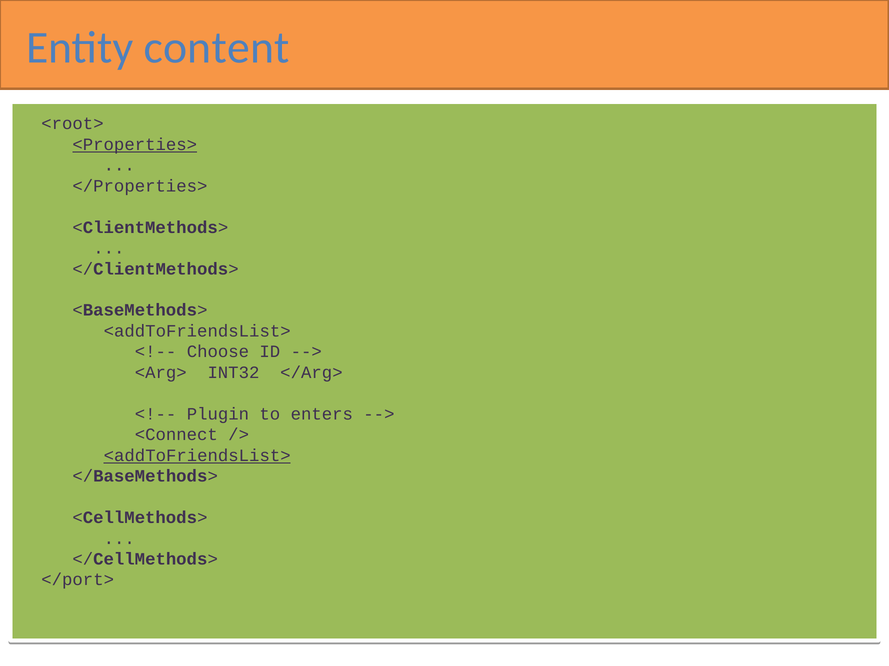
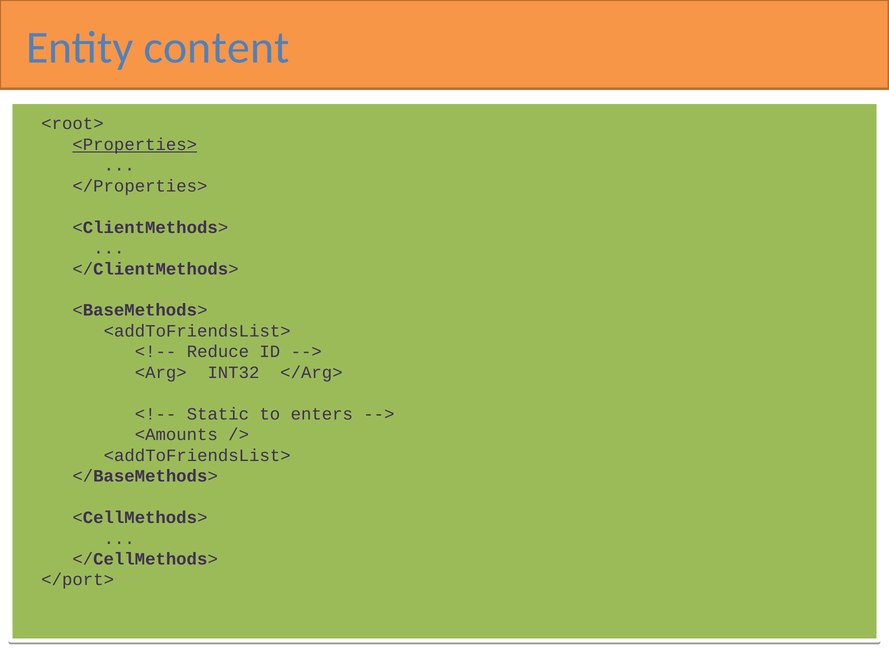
Choose: Choose -> Reduce
Plugin: Plugin -> Static
<Connect: <Connect -> <Amounts
<addToFriendsList> at (197, 456) underline: present -> none
